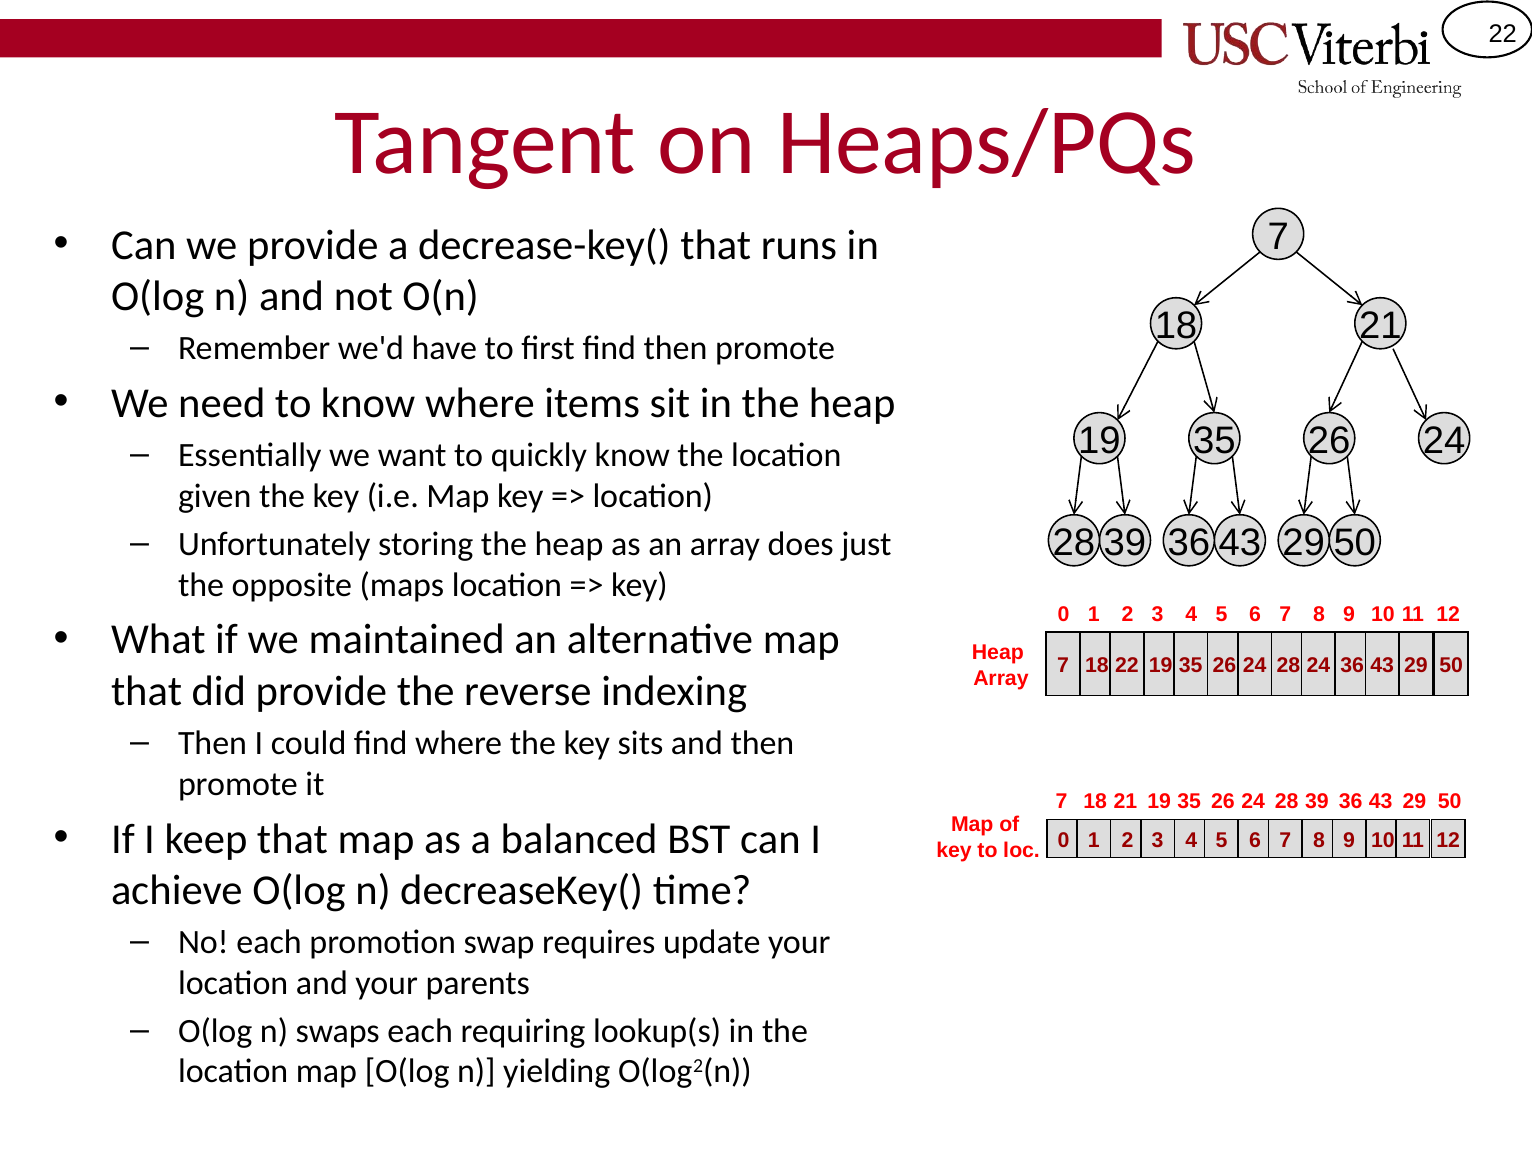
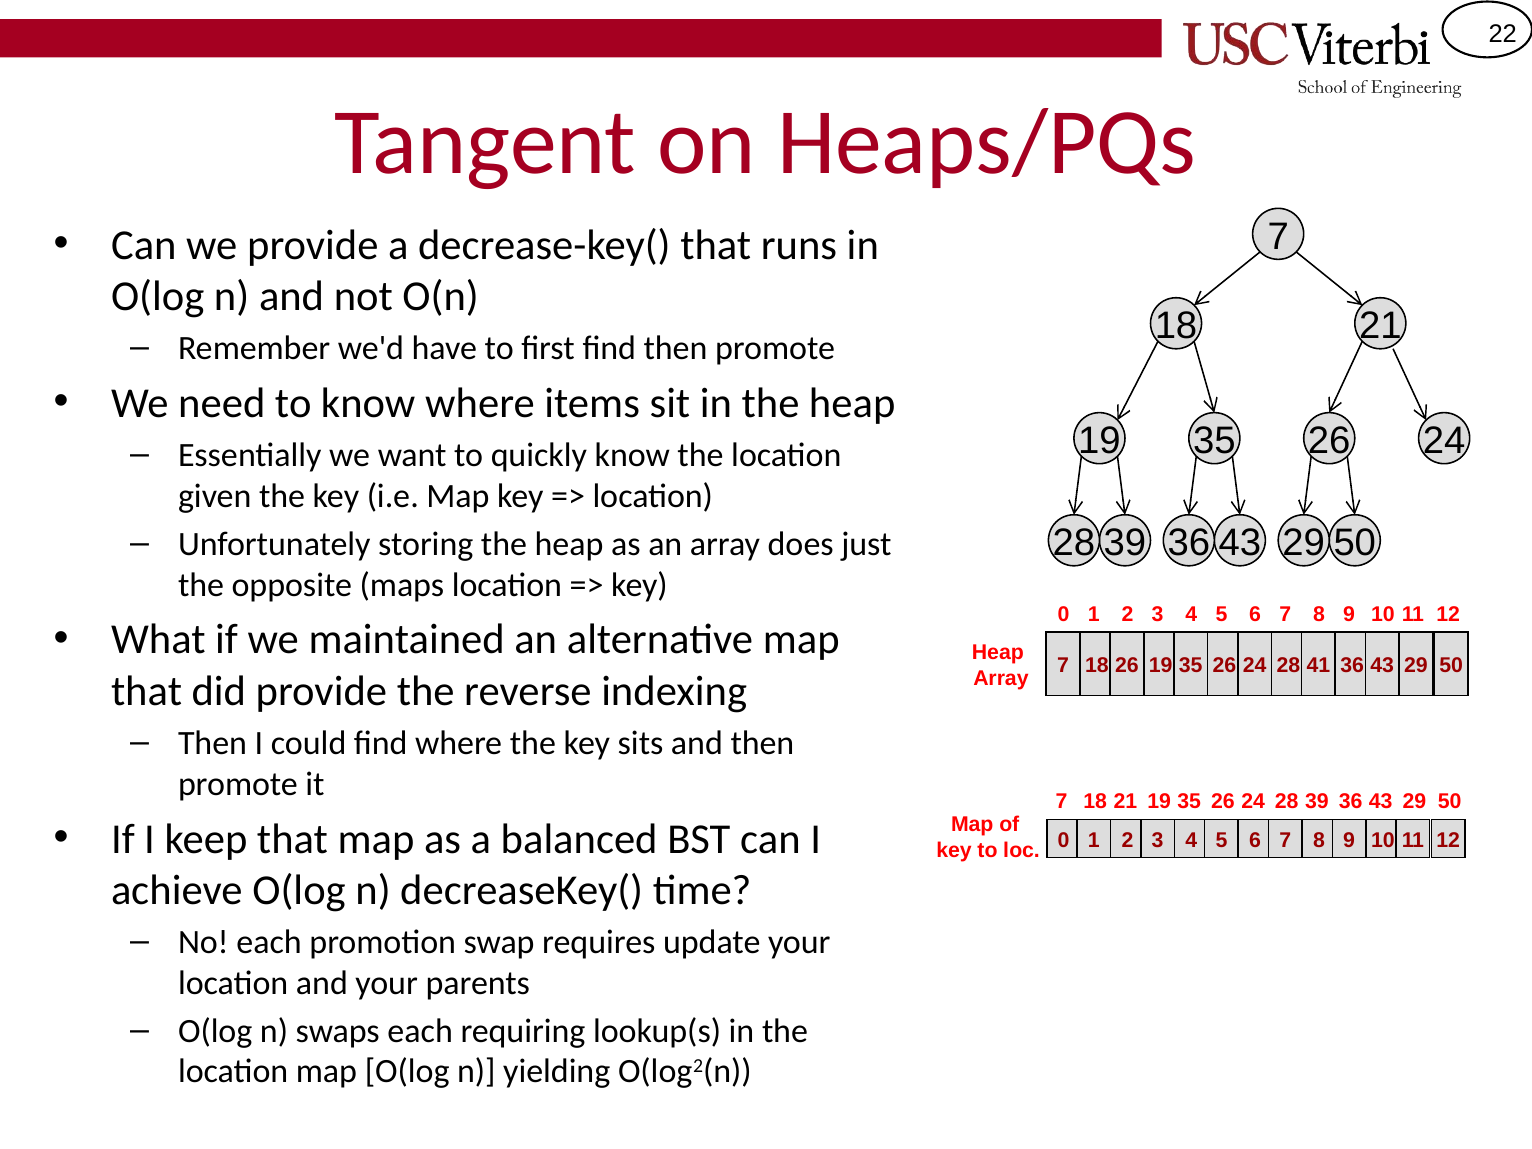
18 22: 22 -> 26
28 24: 24 -> 41
